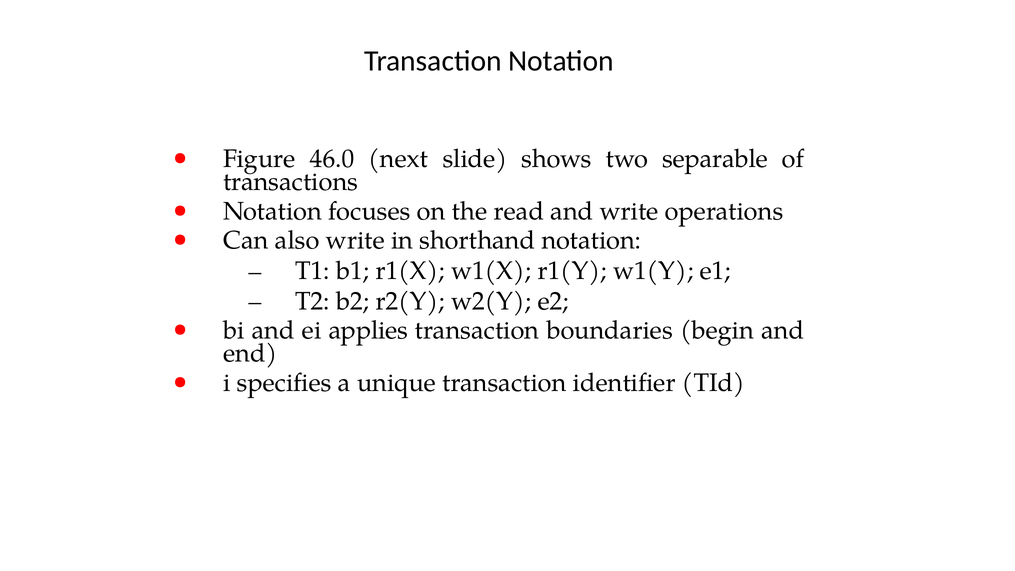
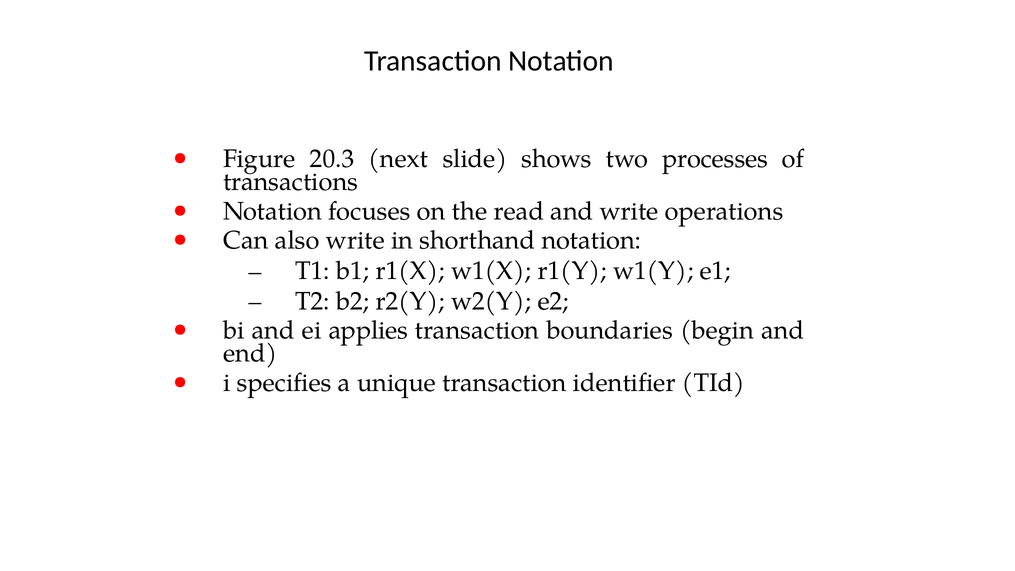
46.0: 46.0 -> 20.3
separable: separable -> processes
